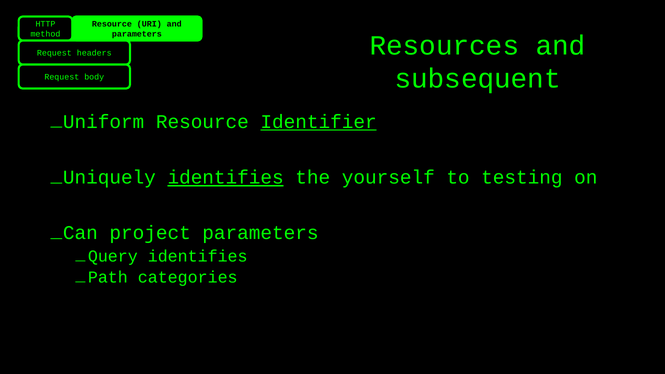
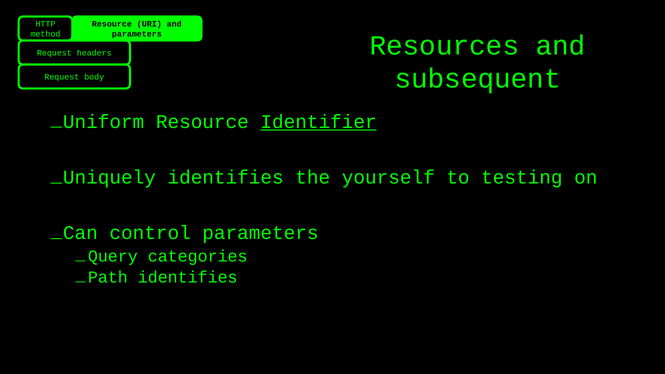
identifies at (226, 177) underline: present -> none
project: project -> control
Query identifies: identifies -> categories
Path categories: categories -> identifies
